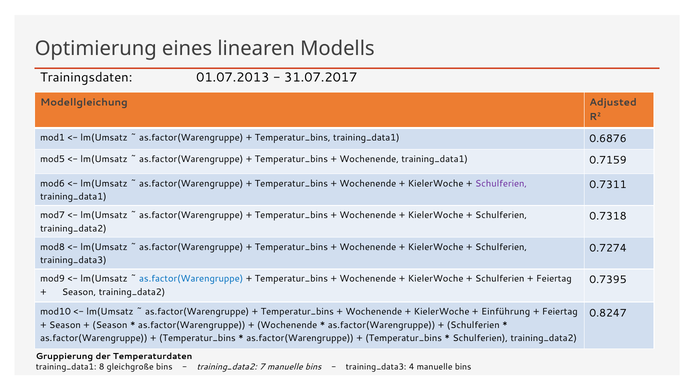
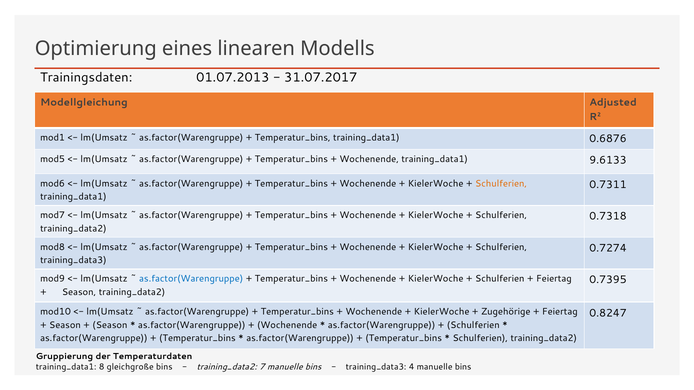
0.7159: 0.7159 -> 9.6133
Schulferien at (501, 184) colour: purple -> orange
Einführung: Einführung -> Zugehörige
